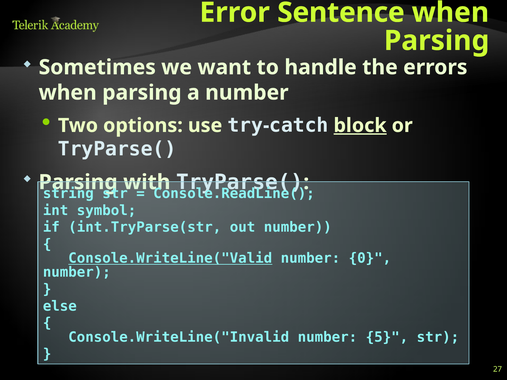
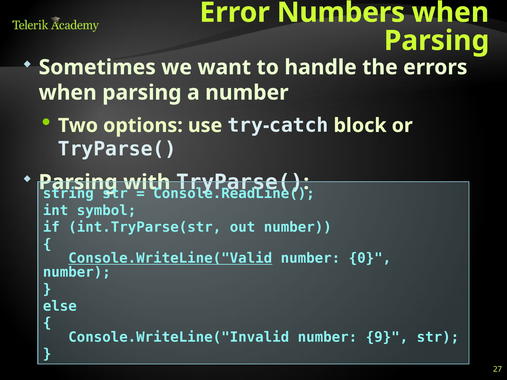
Sentence: Sentence -> Numbers
block underline: present -> none
5: 5 -> 9
